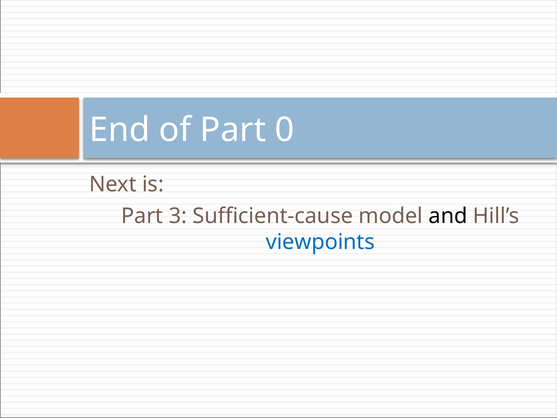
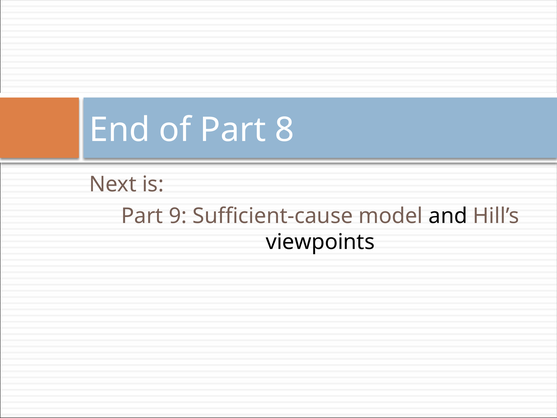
0: 0 -> 8
3: 3 -> 9
viewpoints colour: blue -> black
